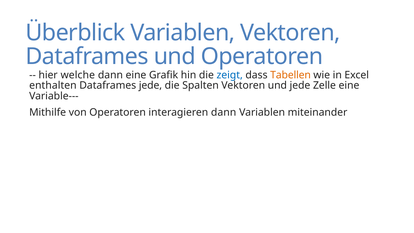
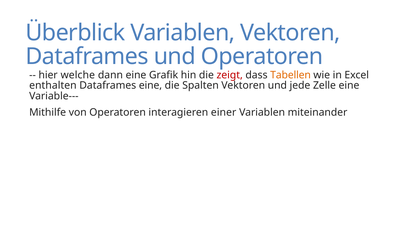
zeigt colour: blue -> red
Dataframes jede: jede -> eine
interagieren dann: dann -> einer
